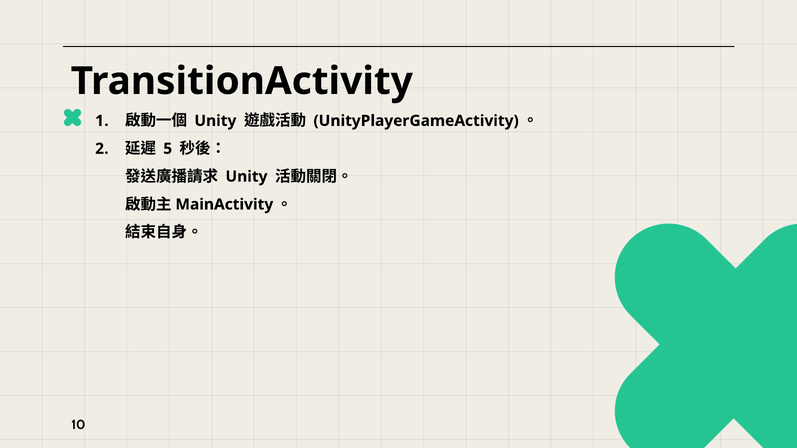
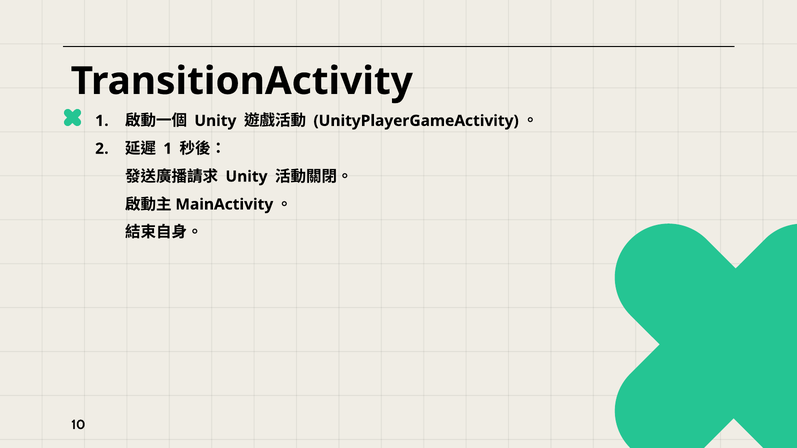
5 at (168, 149): 5 -> 1
